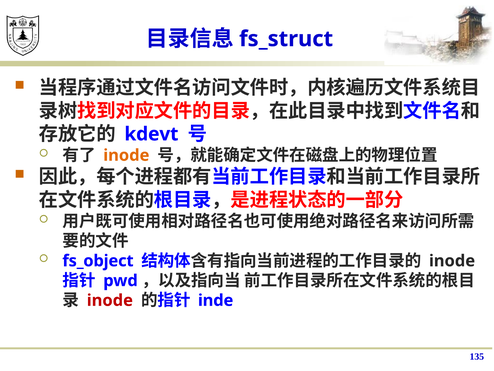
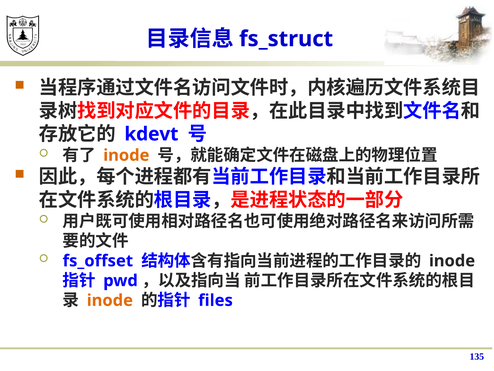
fs_object: fs_object -> fs_offset
inode at (110, 300) colour: red -> orange
inde: inde -> files
